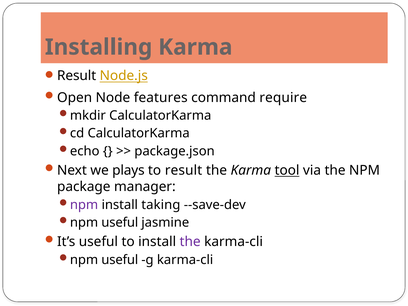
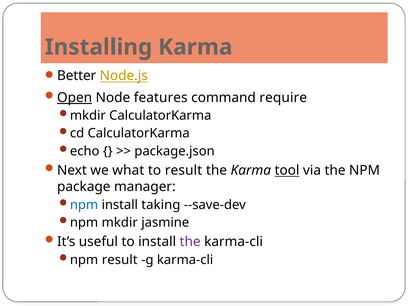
Result at (77, 76): Result -> Better
Open underline: none -> present
plays: plays -> what
npm at (84, 205) colour: purple -> blue
useful at (120, 222): useful -> mkdir
useful at (120, 260): useful -> result
